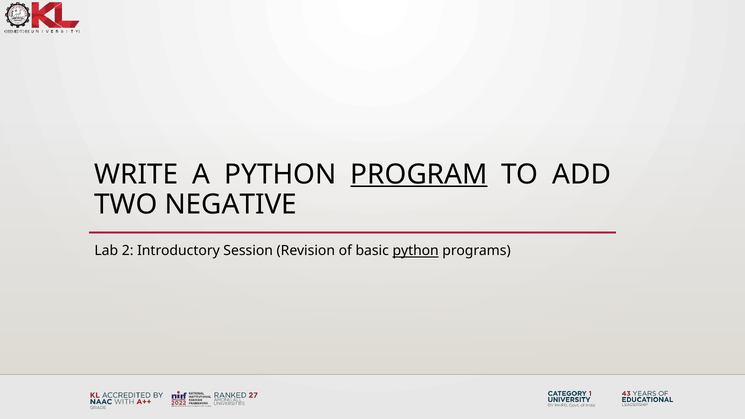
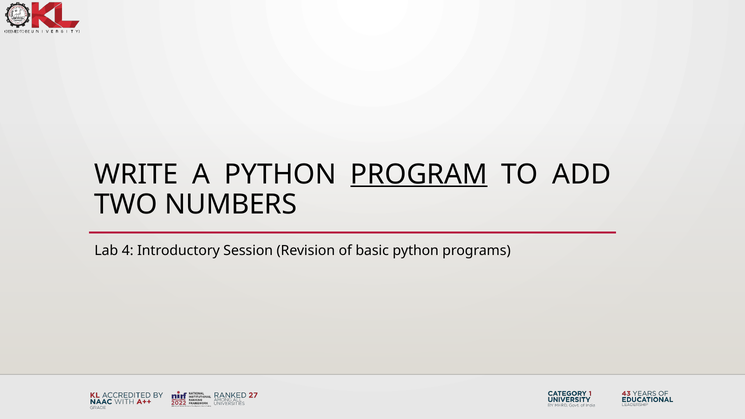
NEGATIVE: NEGATIVE -> NUMBERS
2: 2 -> 4
python at (416, 251) underline: present -> none
